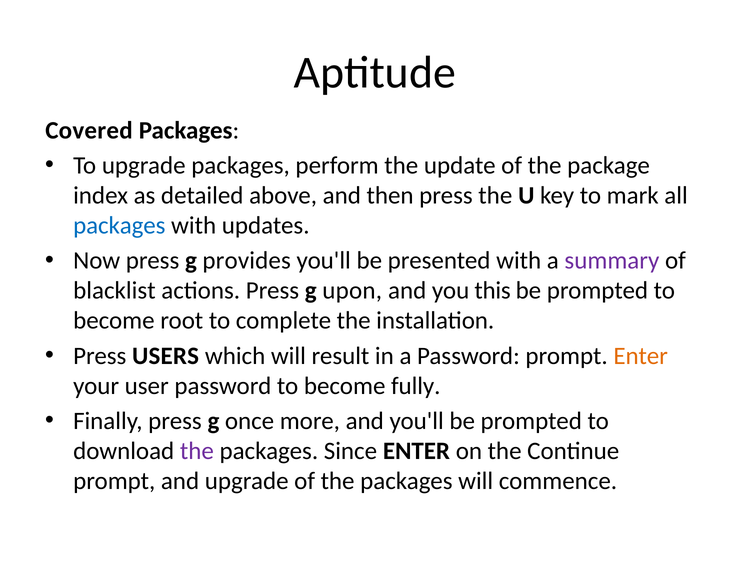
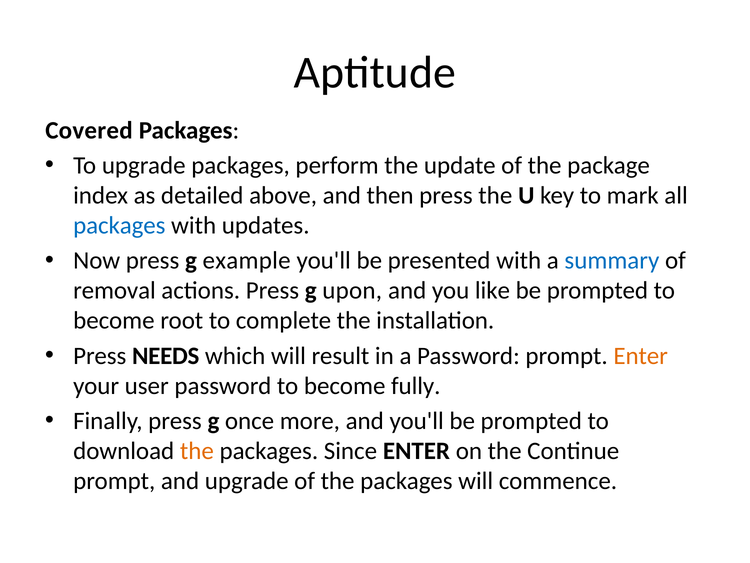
provides: provides -> example
summary colour: purple -> blue
blacklist: blacklist -> removal
this: this -> like
USERS: USERS -> NEEDS
the at (197, 450) colour: purple -> orange
